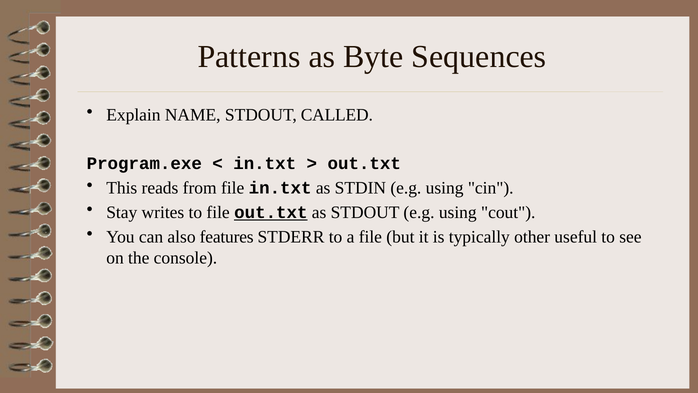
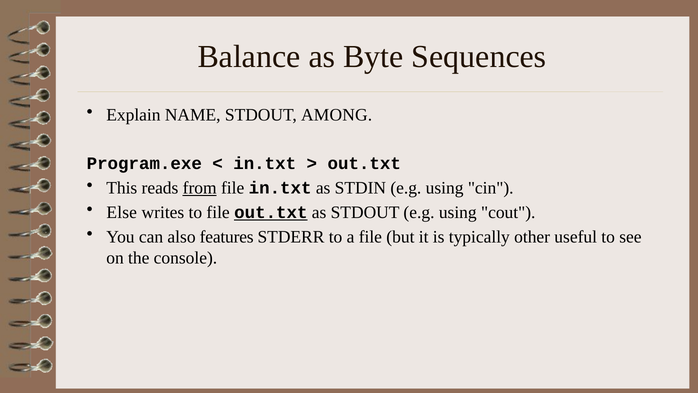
Patterns: Patterns -> Balance
CALLED: CALLED -> AMONG
from underline: none -> present
Stay: Stay -> Else
